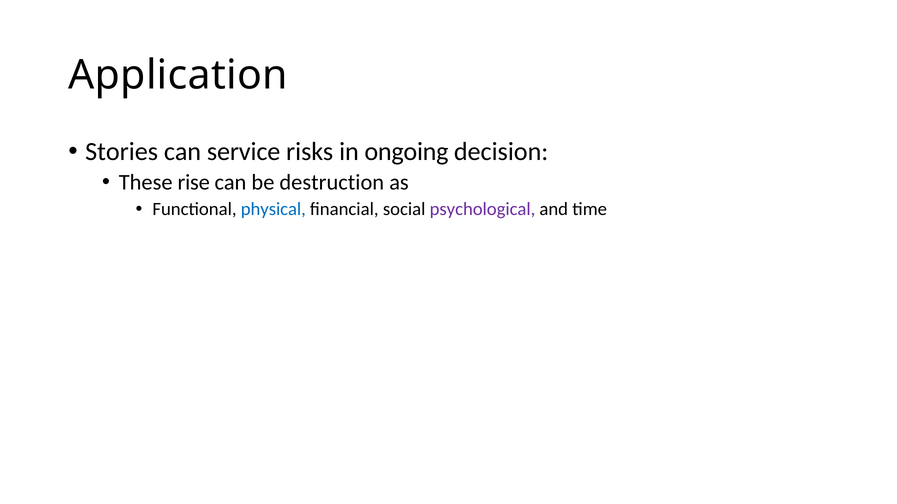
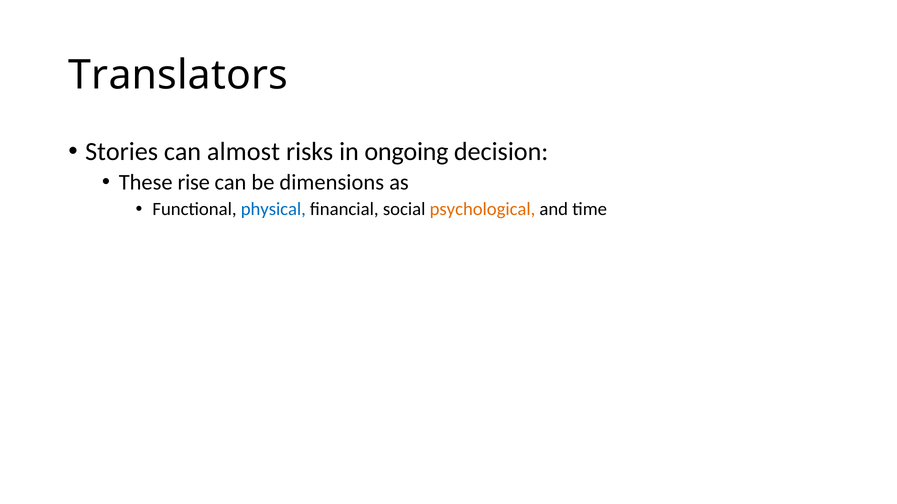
Application: Application -> Translators
service: service -> almost
destruction: destruction -> dimensions
psychological colour: purple -> orange
